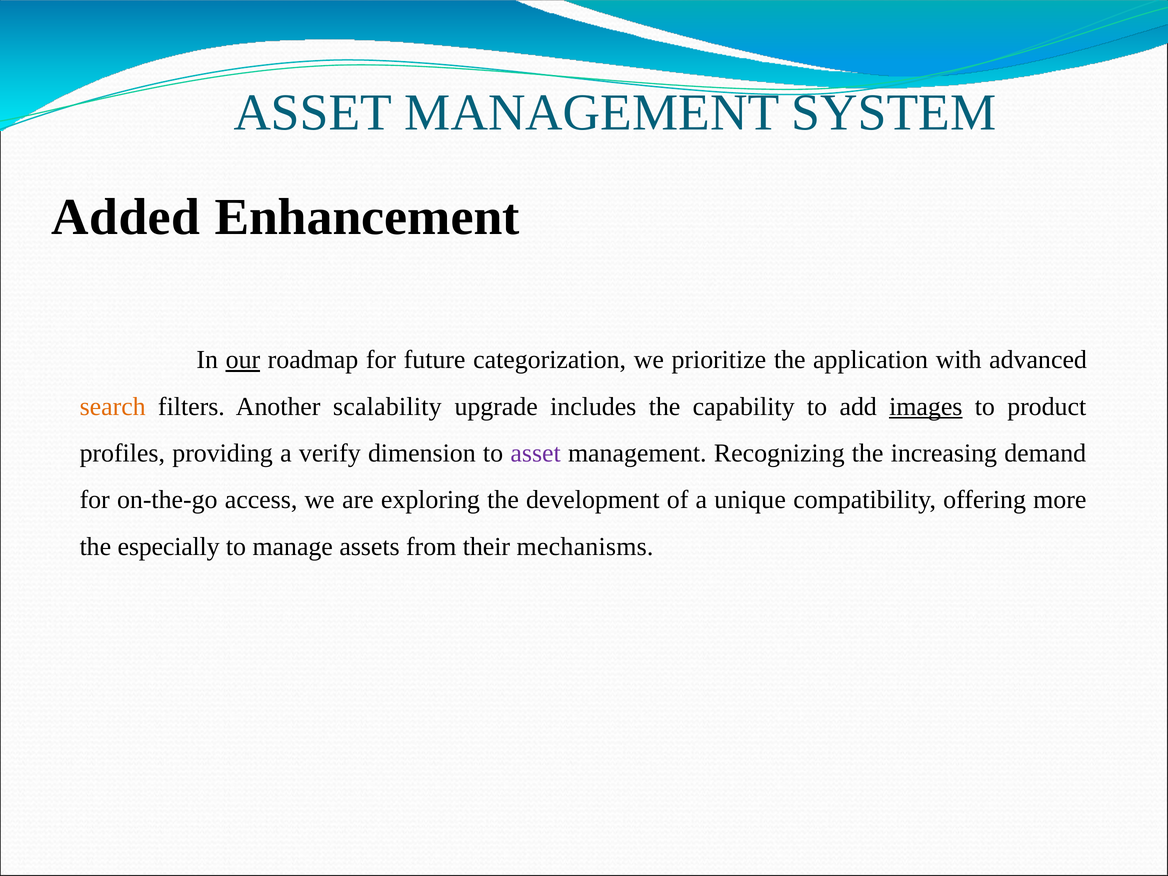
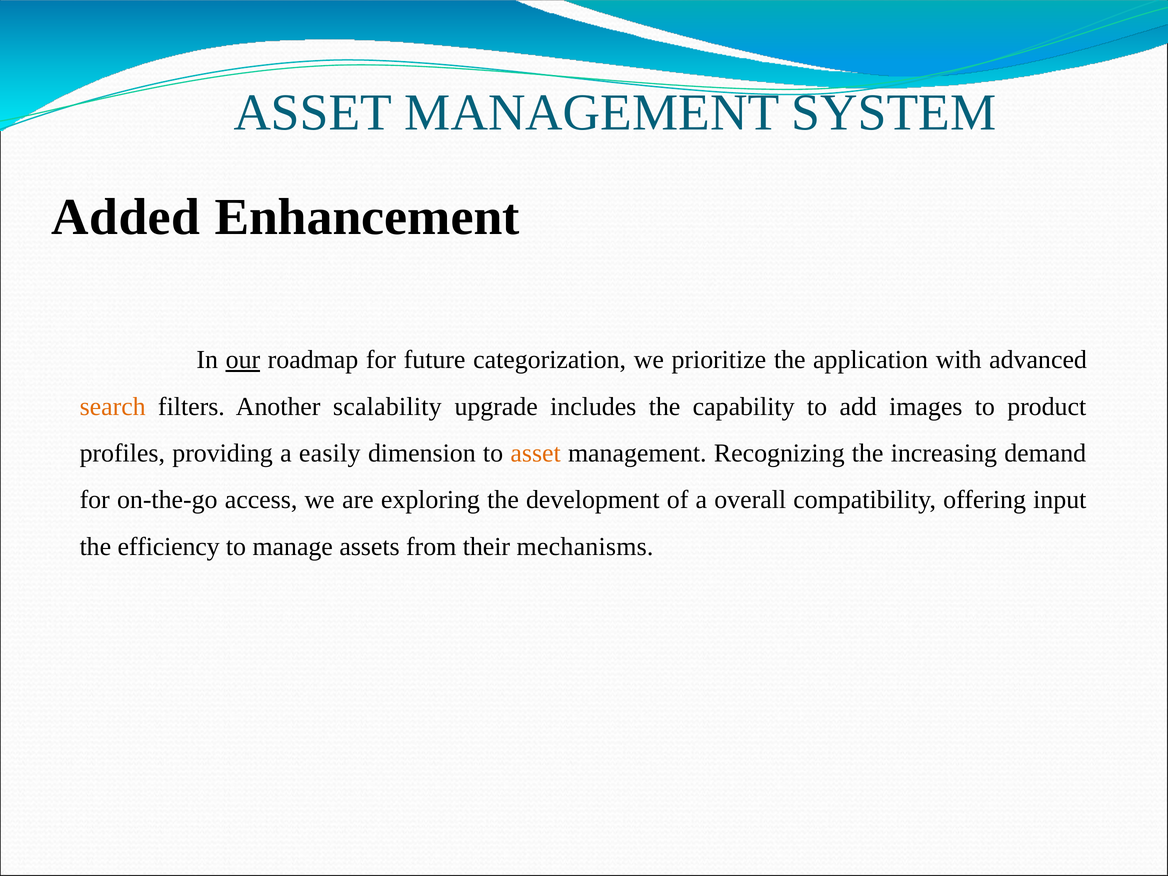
images underline: present -> none
verify: verify -> easily
asset at (536, 453) colour: purple -> orange
unique: unique -> overall
more: more -> input
especially: especially -> efficiency
